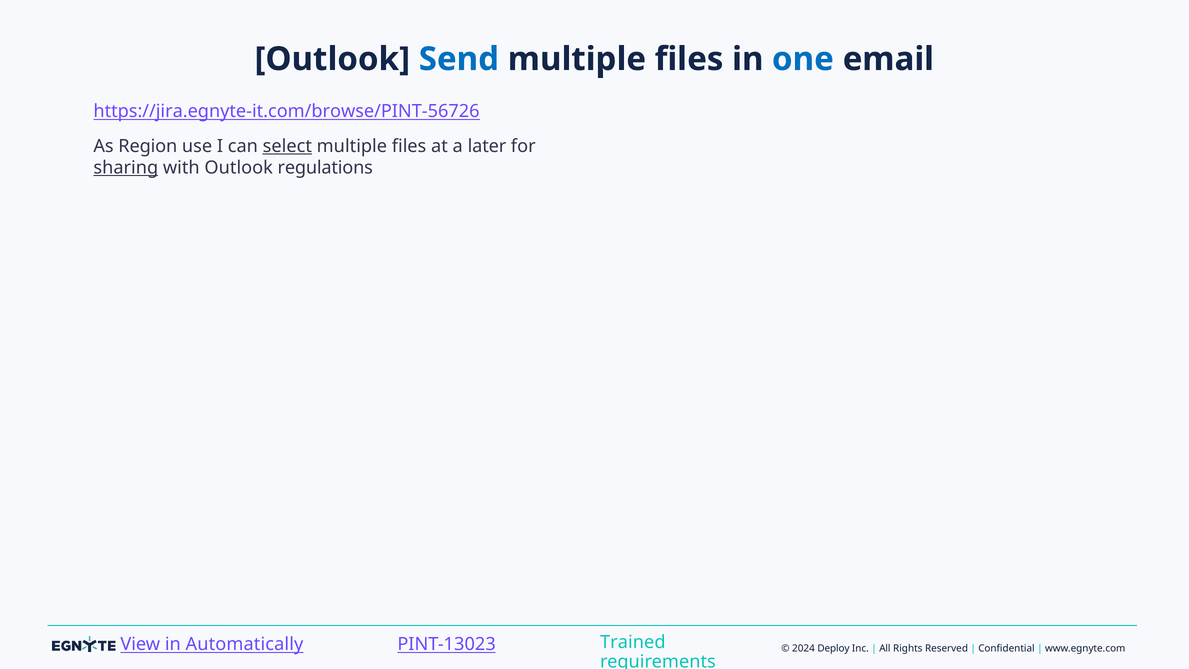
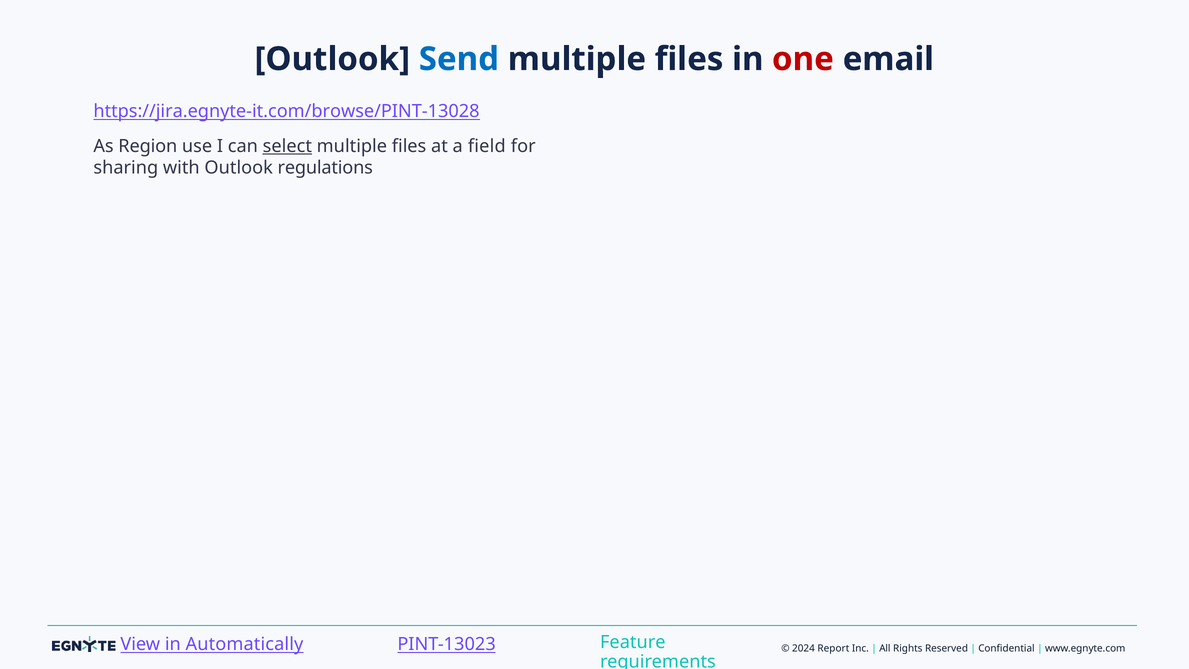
one colour: blue -> red
https://jira.egnyte-it.com/browse/PINT-56726: https://jira.egnyte-it.com/browse/PINT-56726 -> https://jira.egnyte-it.com/browse/PINT-13028
later: later -> field
sharing underline: present -> none
Trained: Trained -> Feature
Deploy: Deploy -> Report
